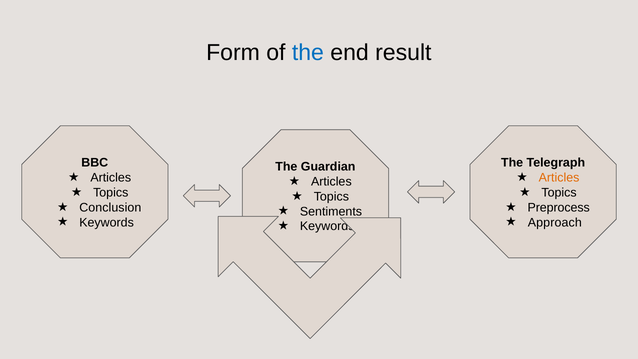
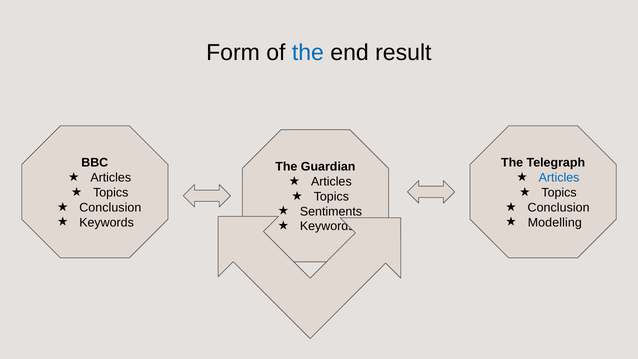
Articles at (559, 178) colour: orange -> blue
Preprocess at (559, 208): Preprocess -> Conclusion
Approach: Approach -> Modelling
